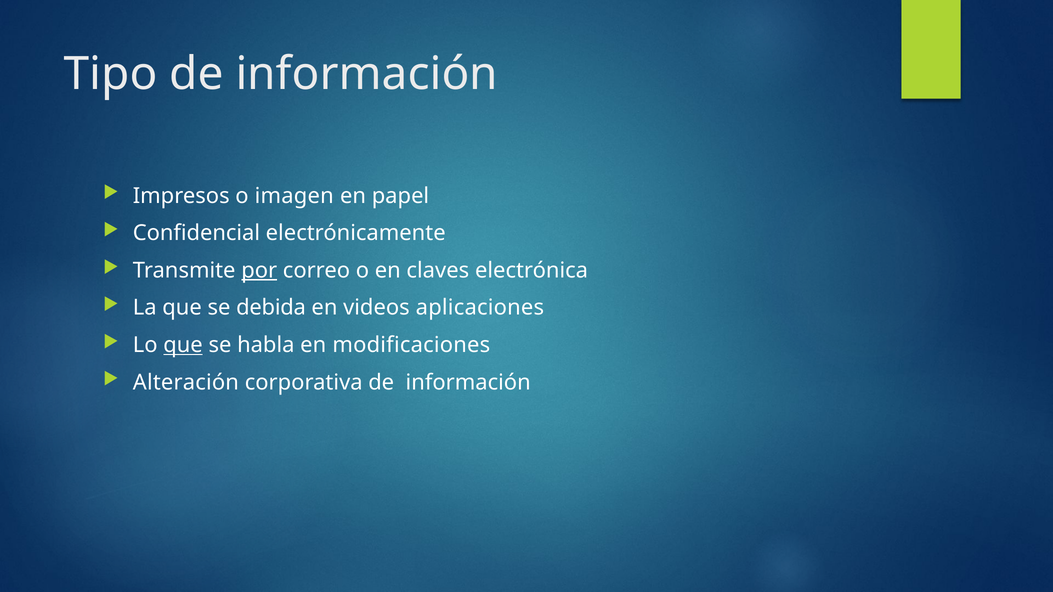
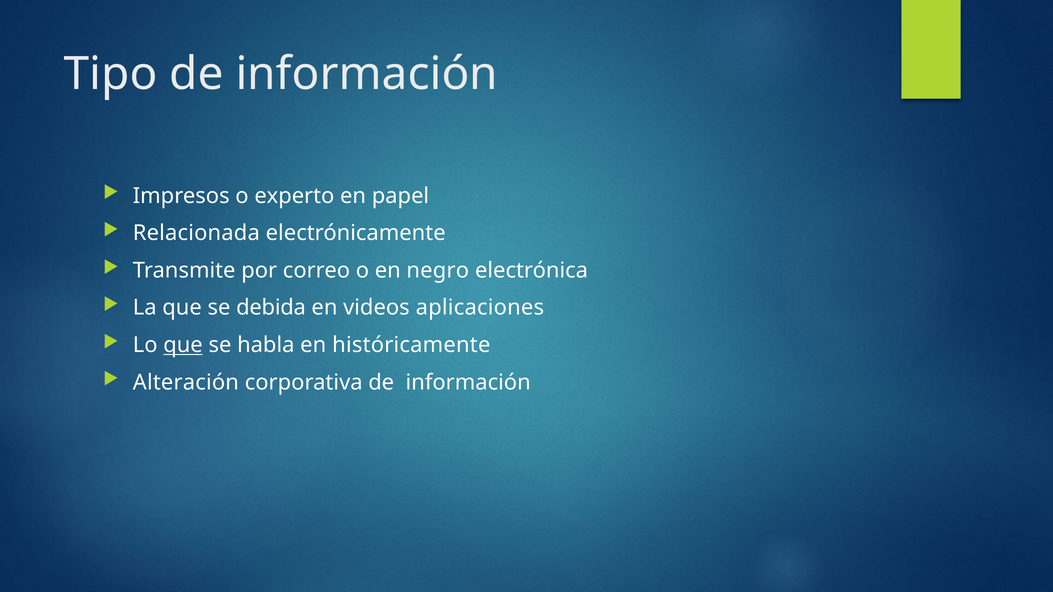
imagen: imagen -> experto
Confidencial: Confidencial -> Relacionada
por underline: present -> none
claves: claves -> negro
modificaciones: modificaciones -> históricamente
